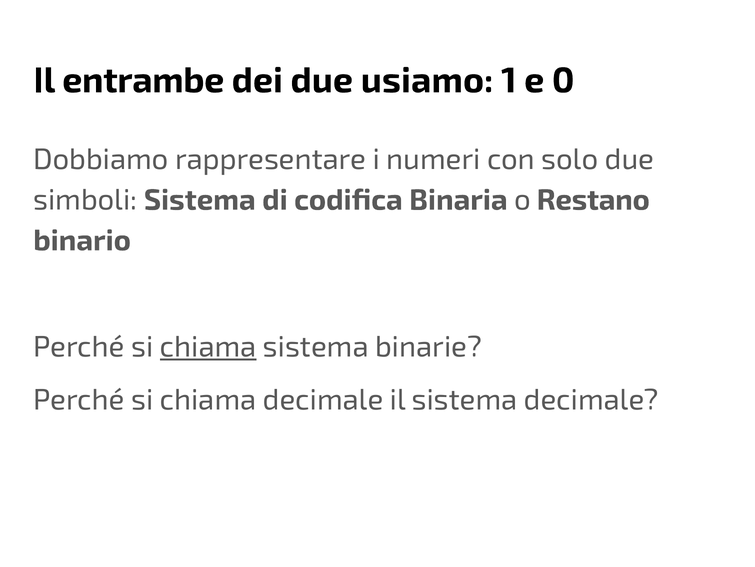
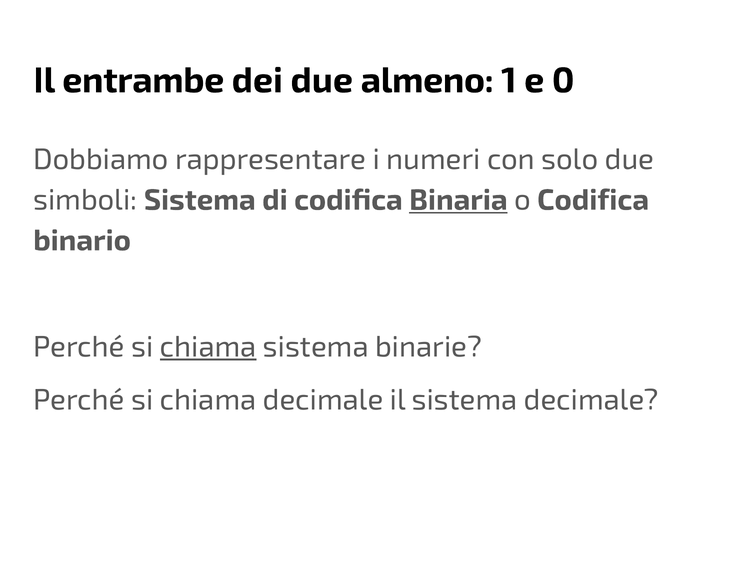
usiamo: usiamo -> almeno
Binaria underline: none -> present
o Restano: Restano -> Codifica
